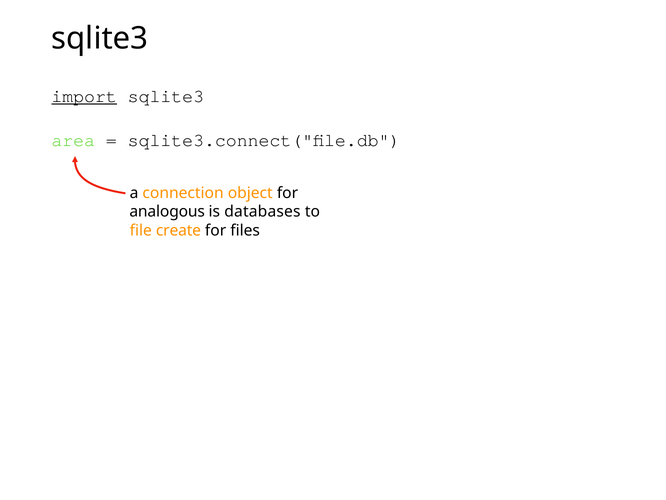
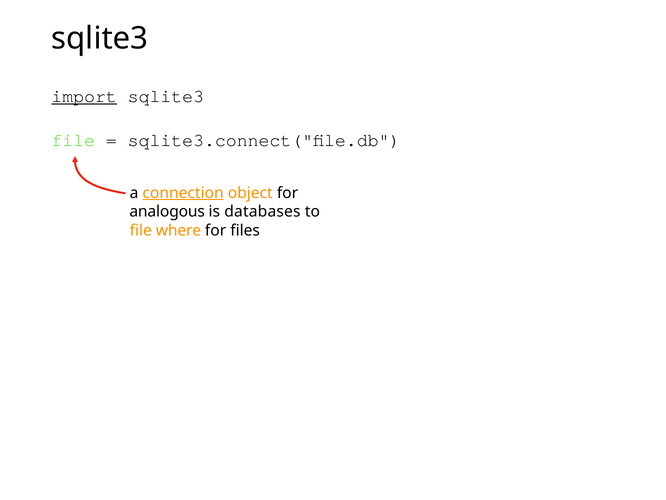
area at (73, 140): area -> file
connection underline: none -> present
create: create -> where
